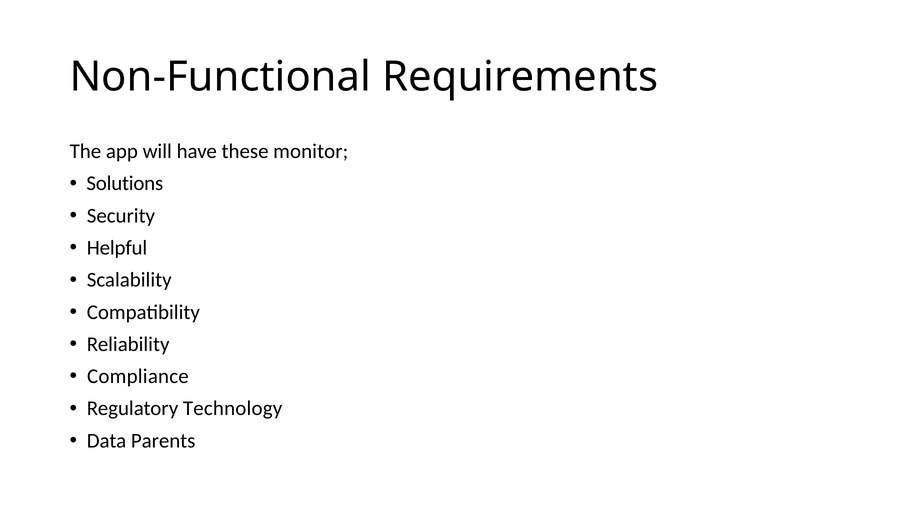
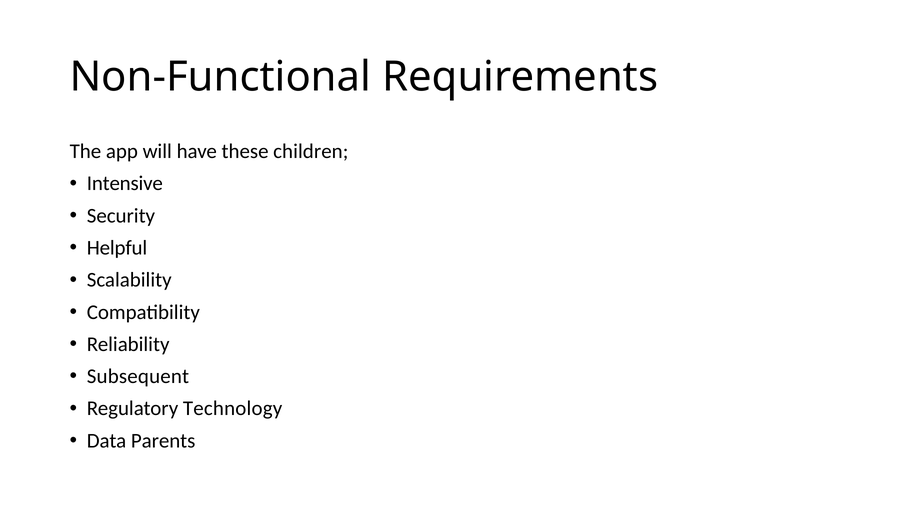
monitor: monitor -> children
Solutions: Solutions -> Intensive
Compliance: Compliance -> Subsequent
